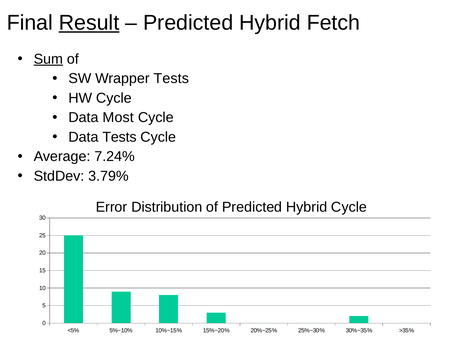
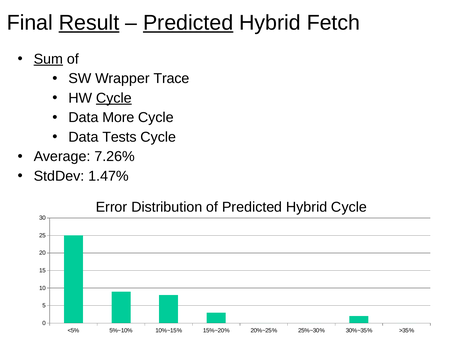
Predicted at (188, 23) underline: none -> present
Wrapper Tests: Tests -> Trace
Cycle at (114, 98) underline: none -> present
Most: Most -> More
7.24%: 7.24% -> 7.26%
3.79%: 3.79% -> 1.47%
